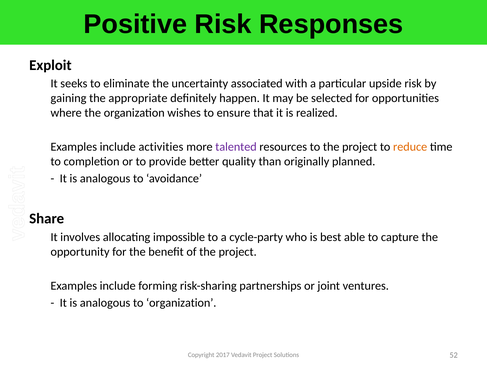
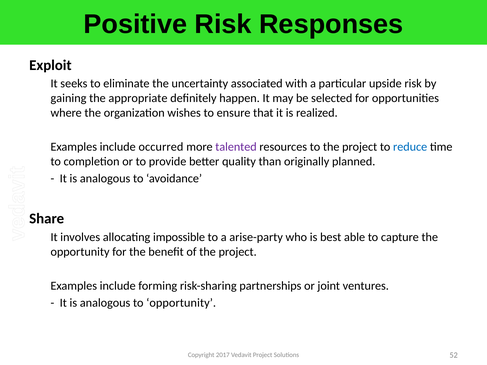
activities: activities -> occurred
reduce colour: orange -> blue
cycle-party: cycle-party -> arise-party
to organization: organization -> opportunity
